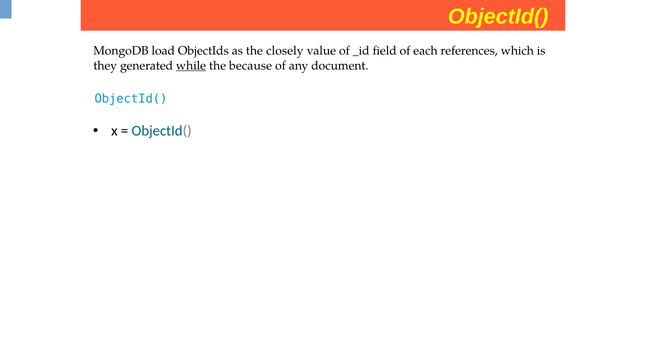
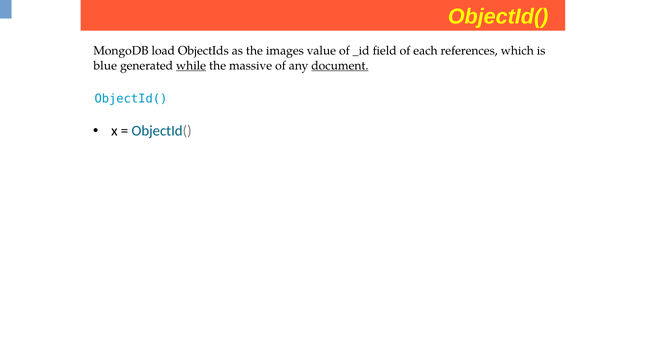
closely: closely -> images
they: they -> blue
because: because -> massive
document underline: none -> present
